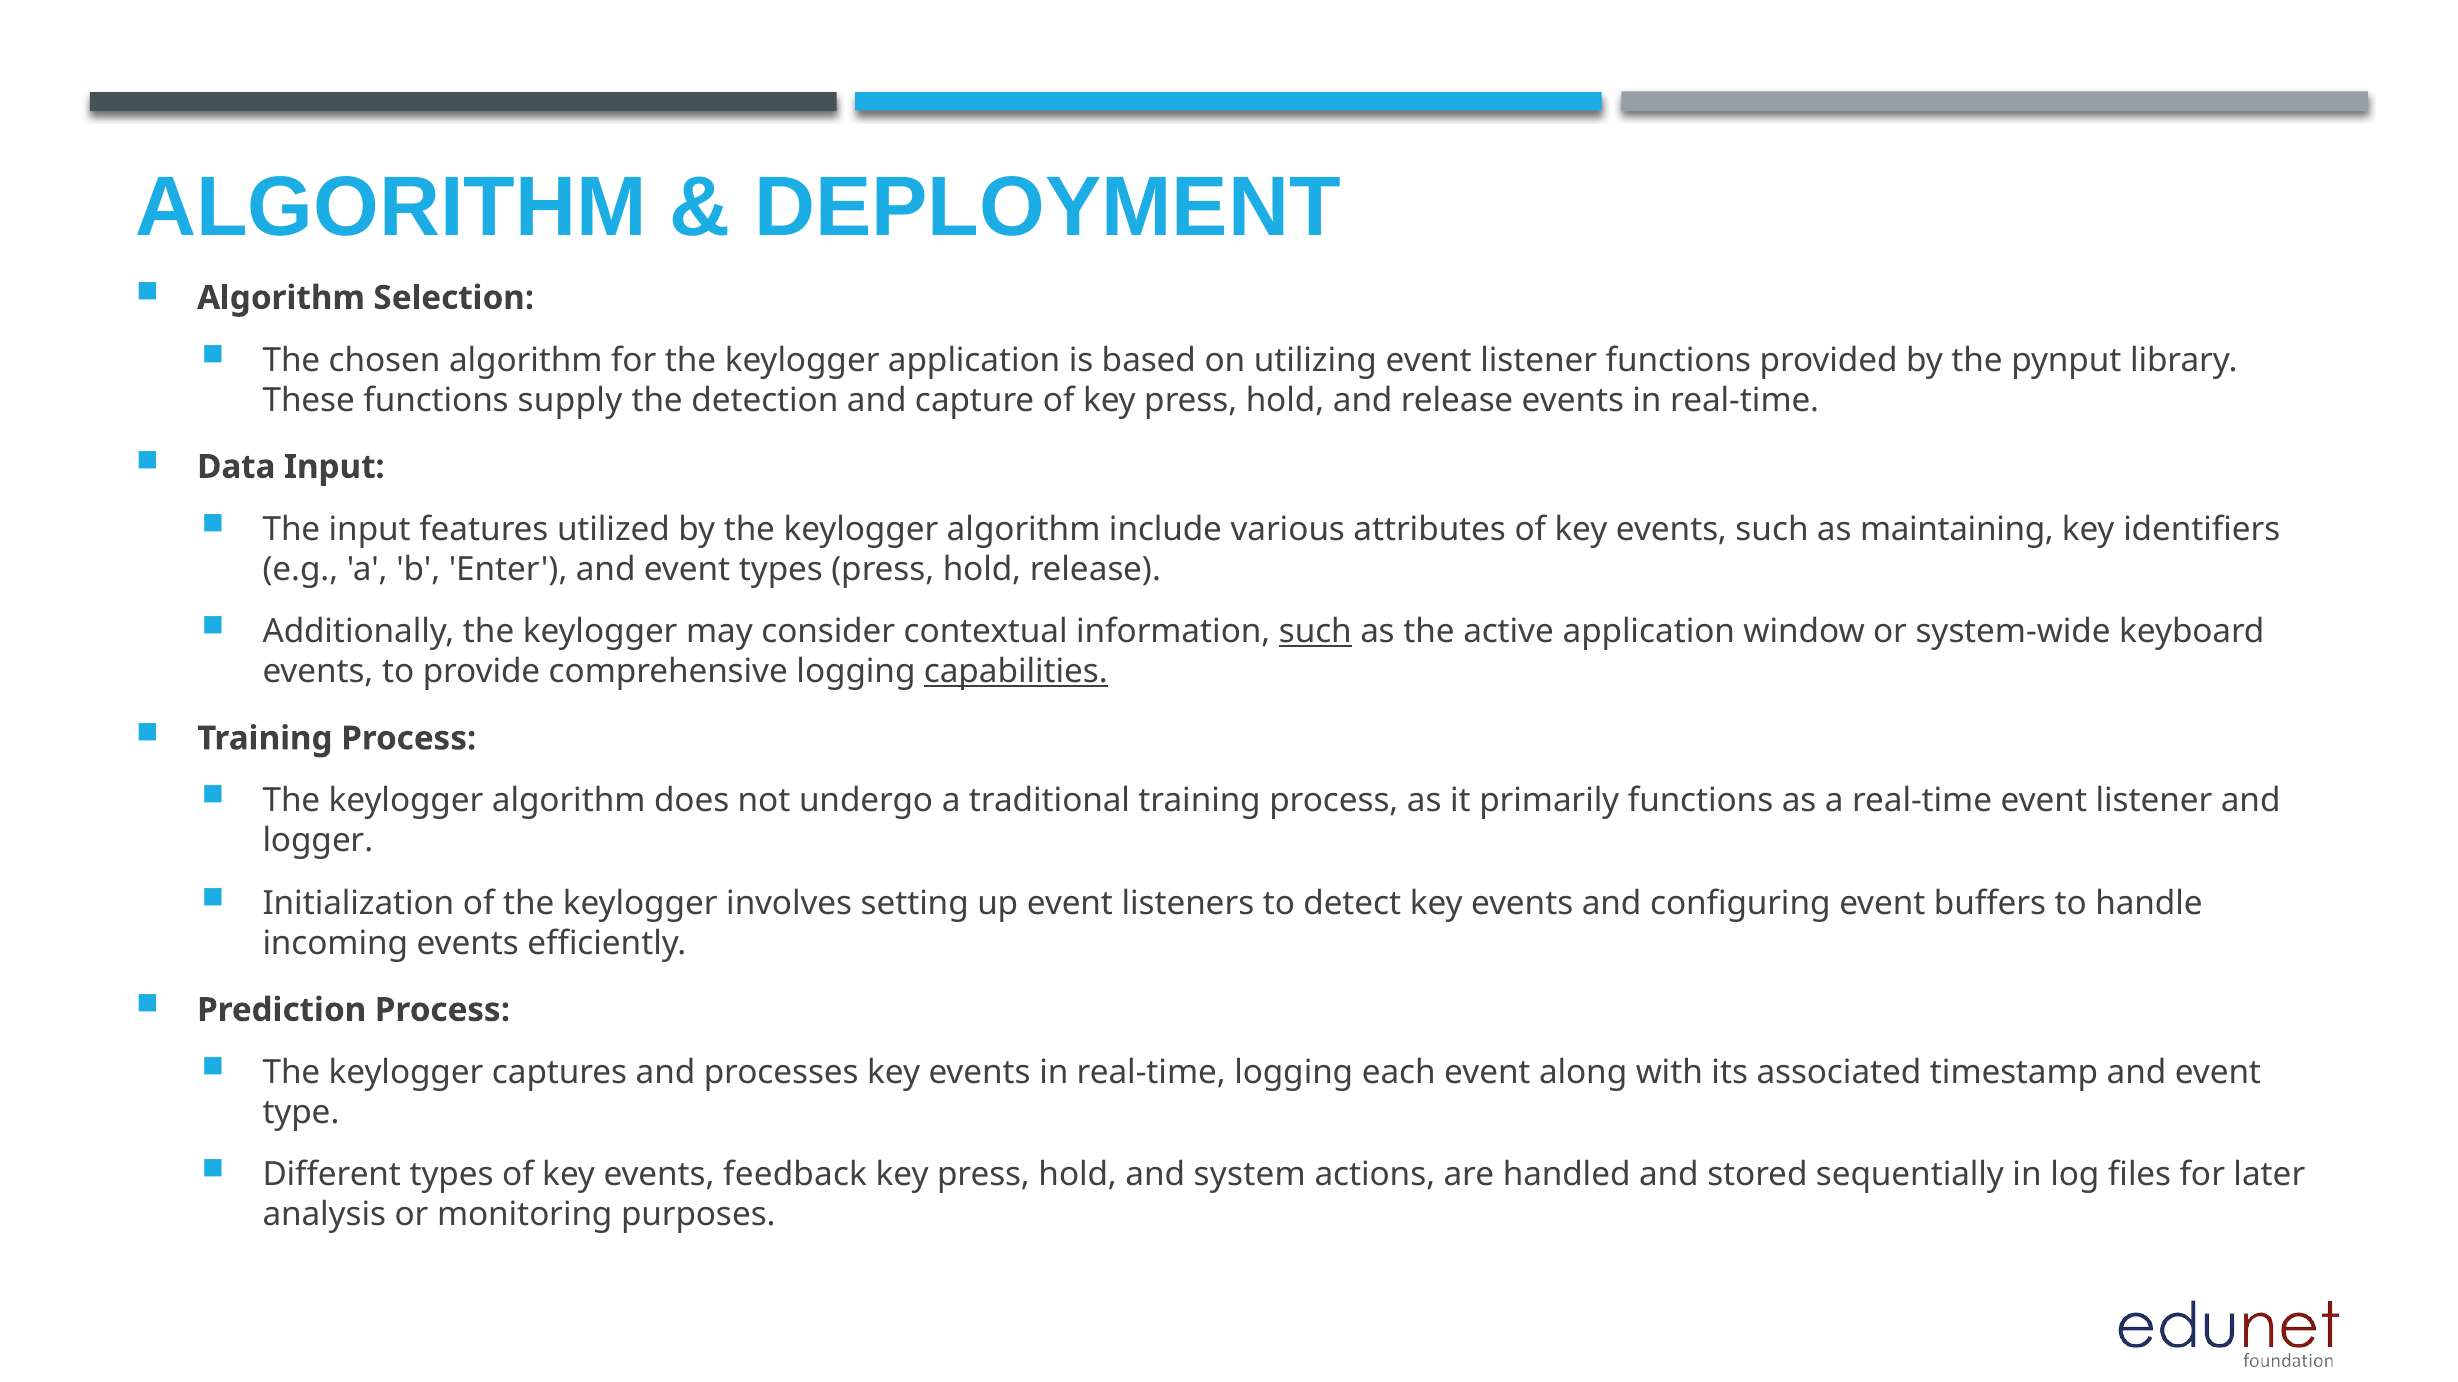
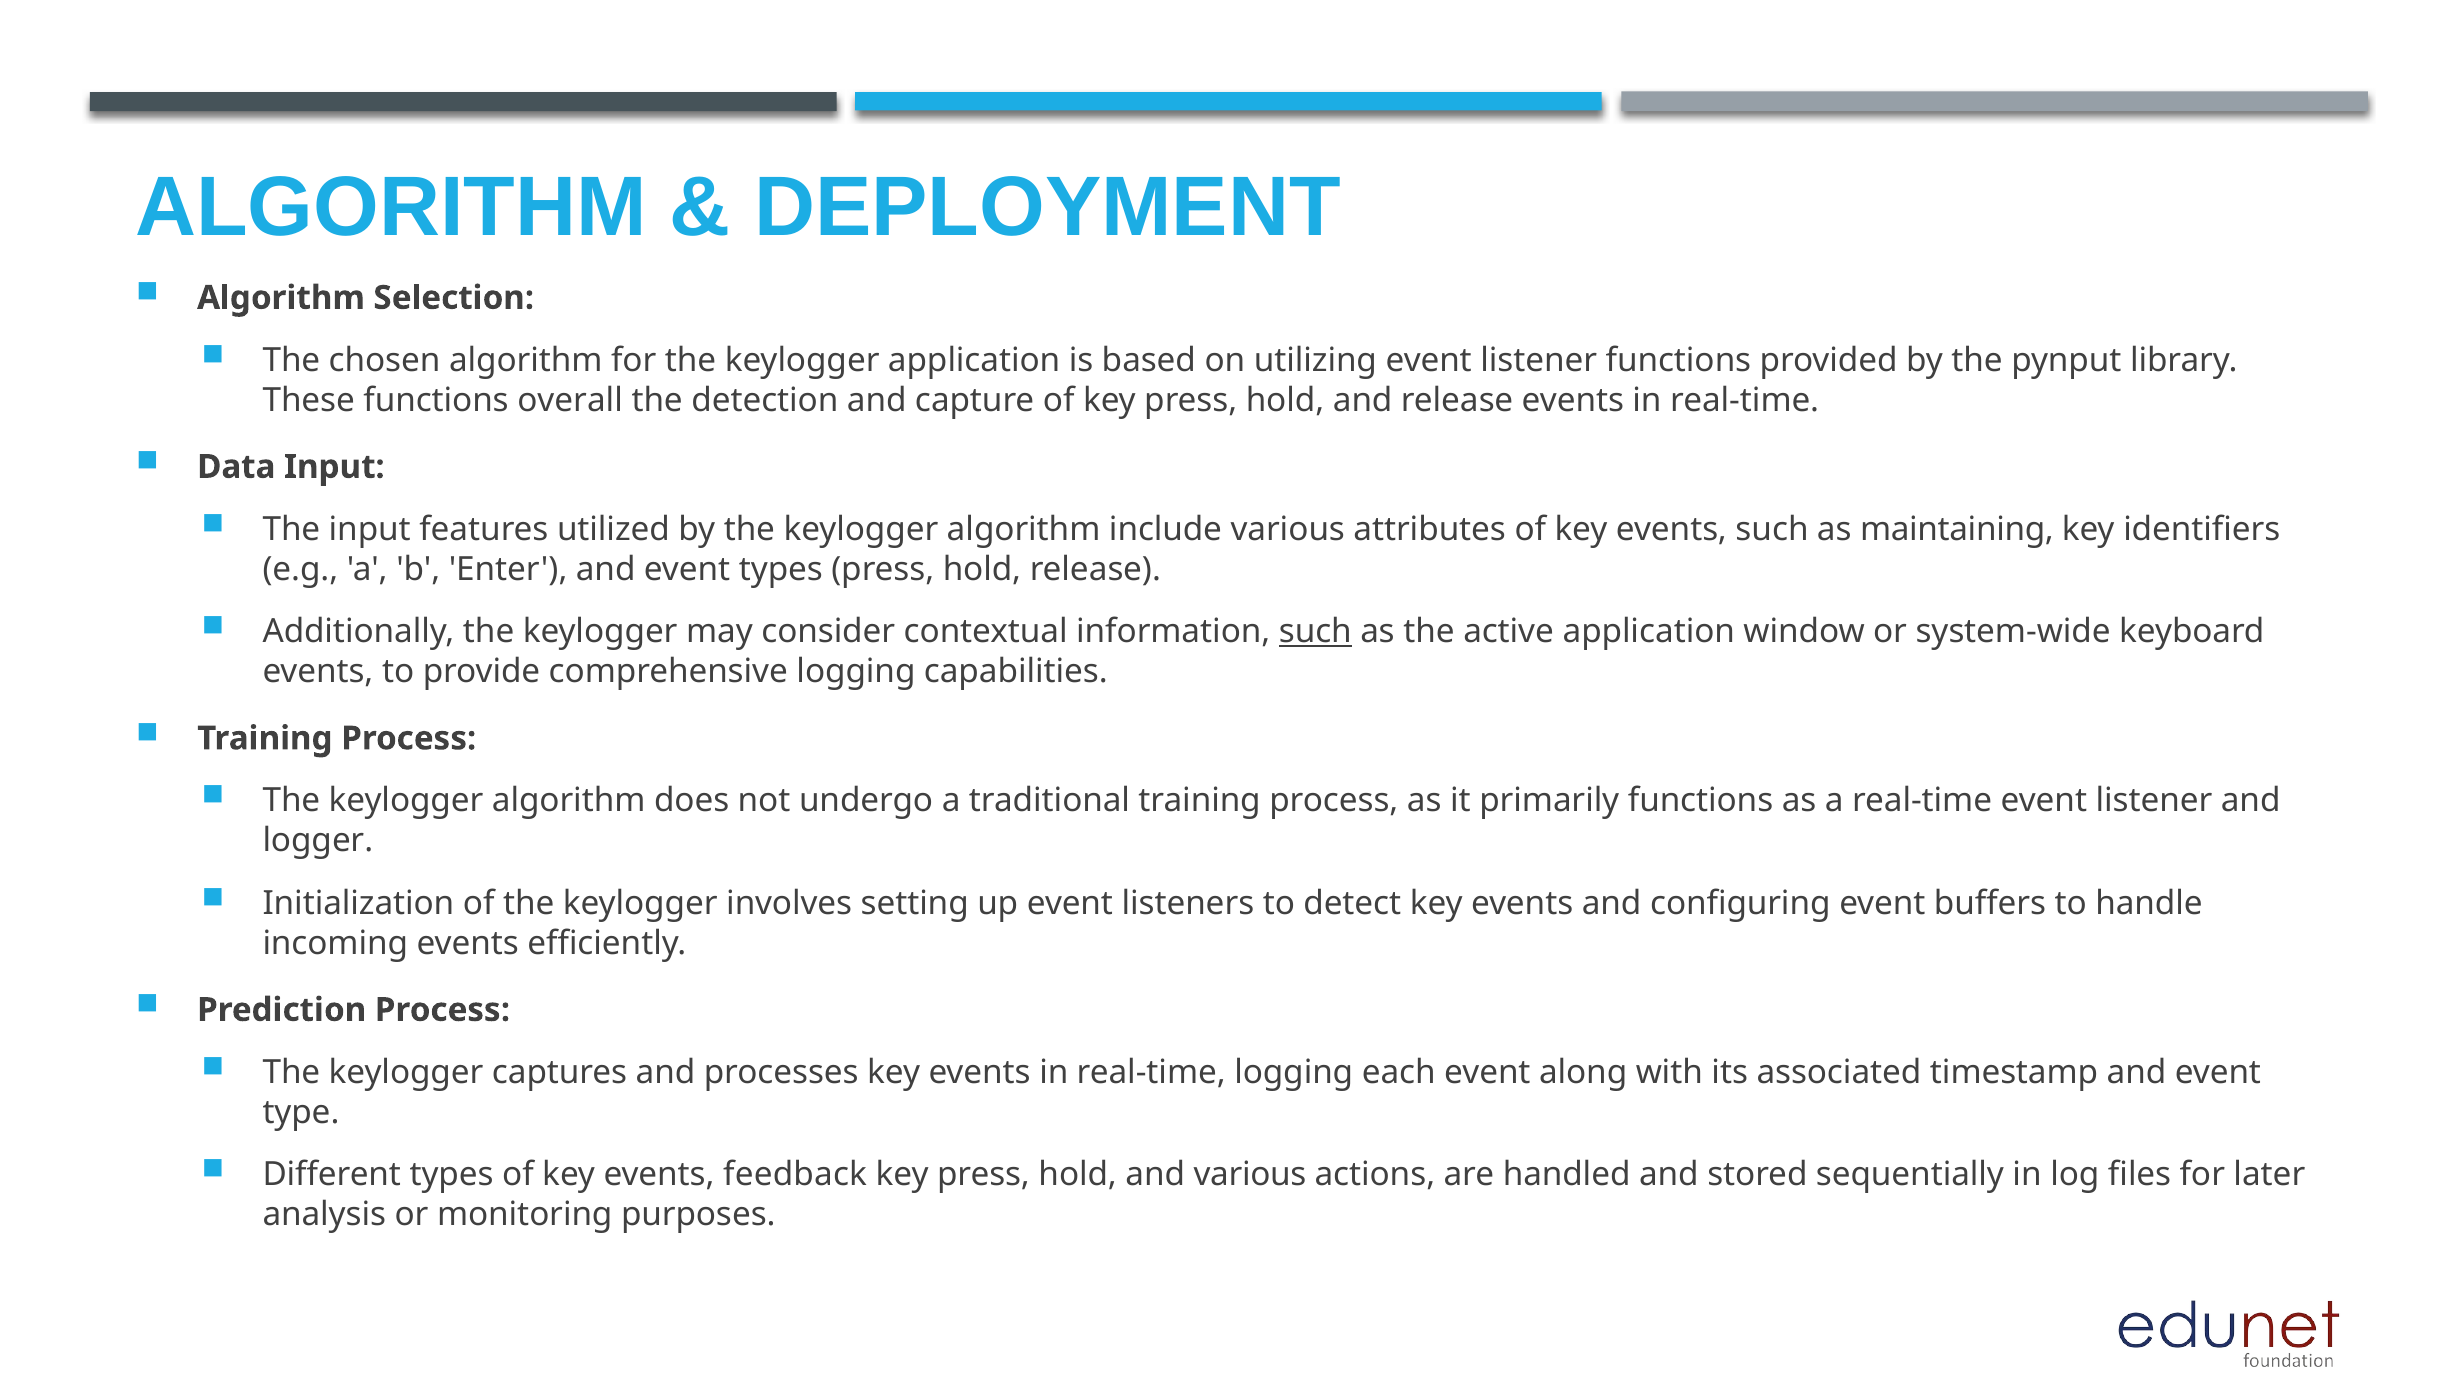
supply: supply -> overall
capabilities underline: present -> none
and system: system -> various
